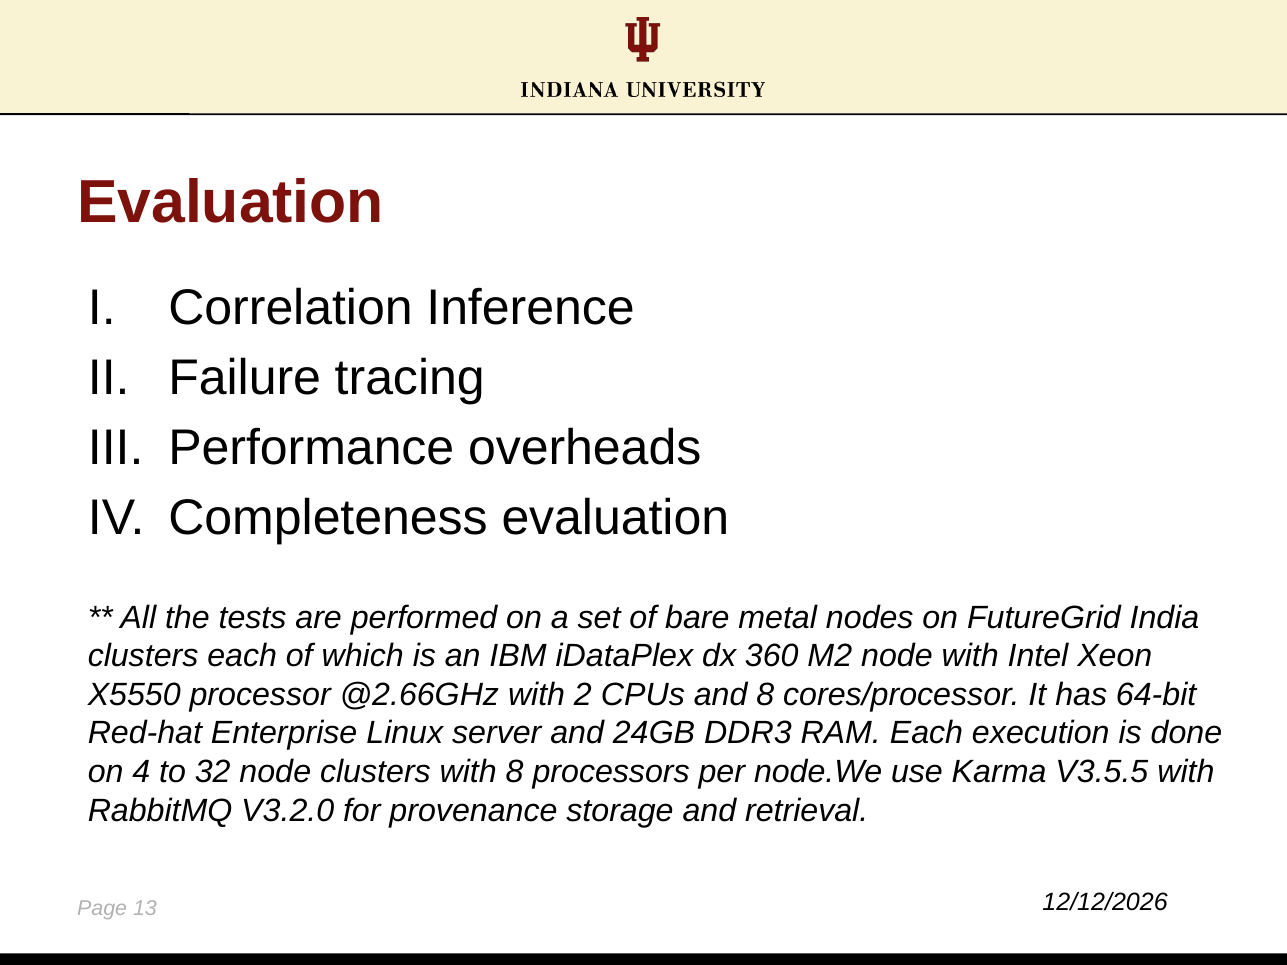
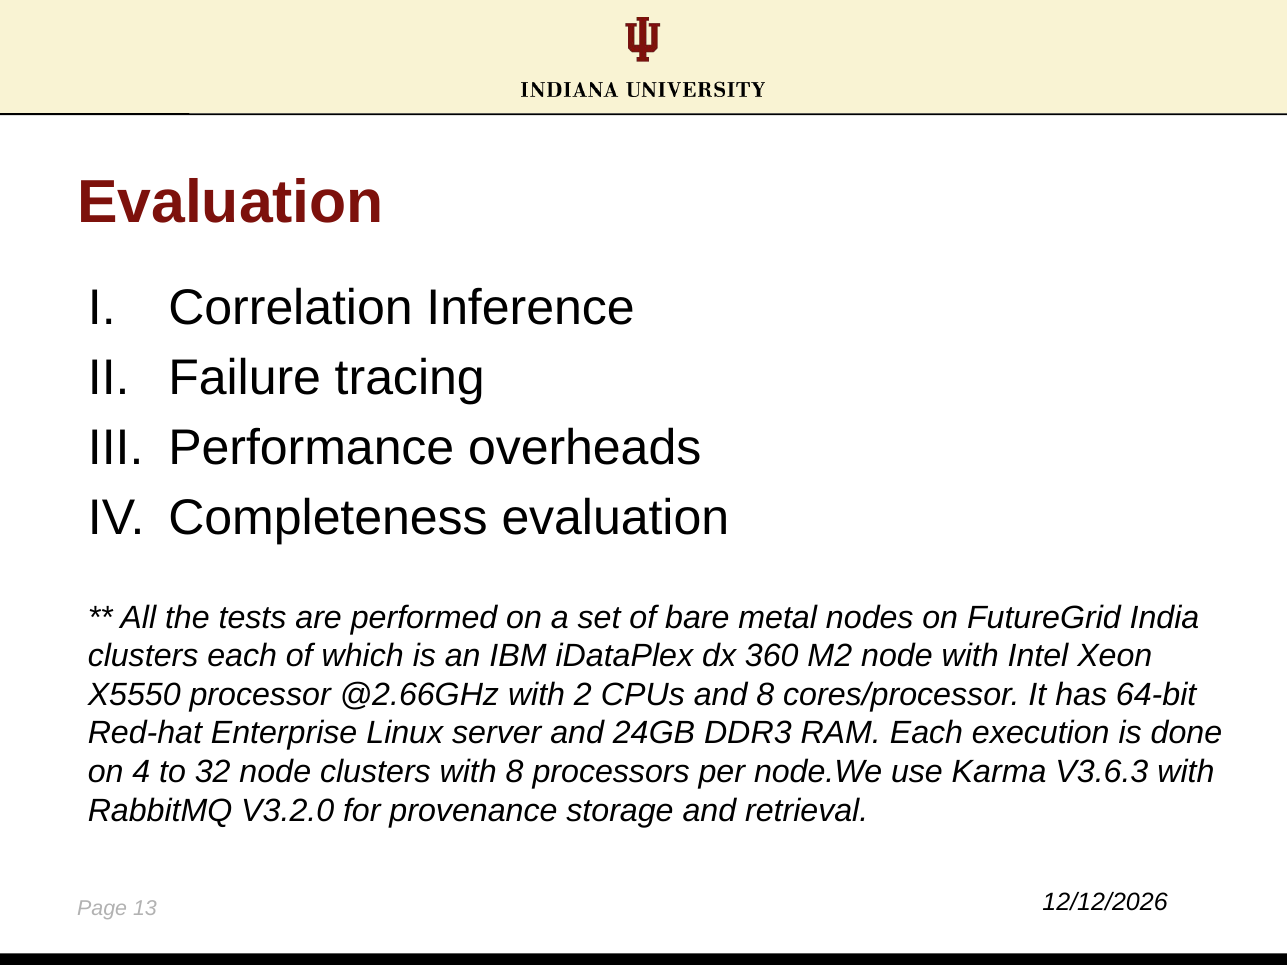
V3.5.5: V3.5.5 -> V3.6.3
